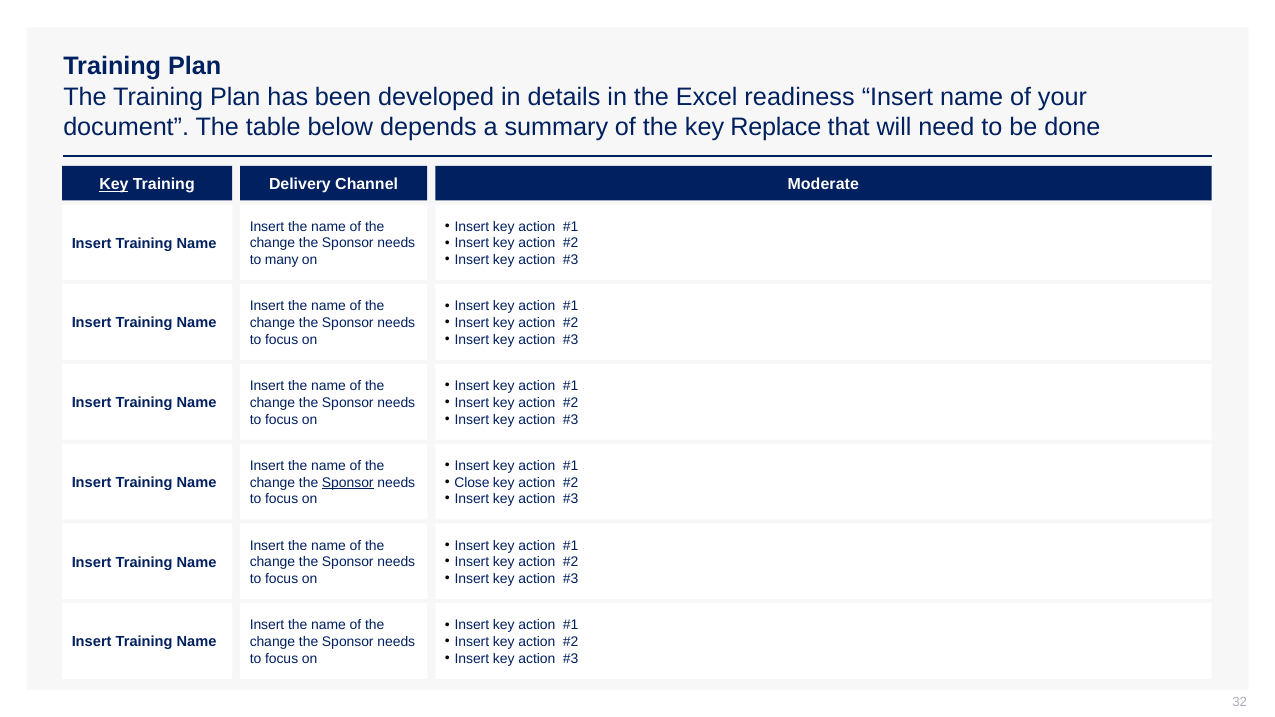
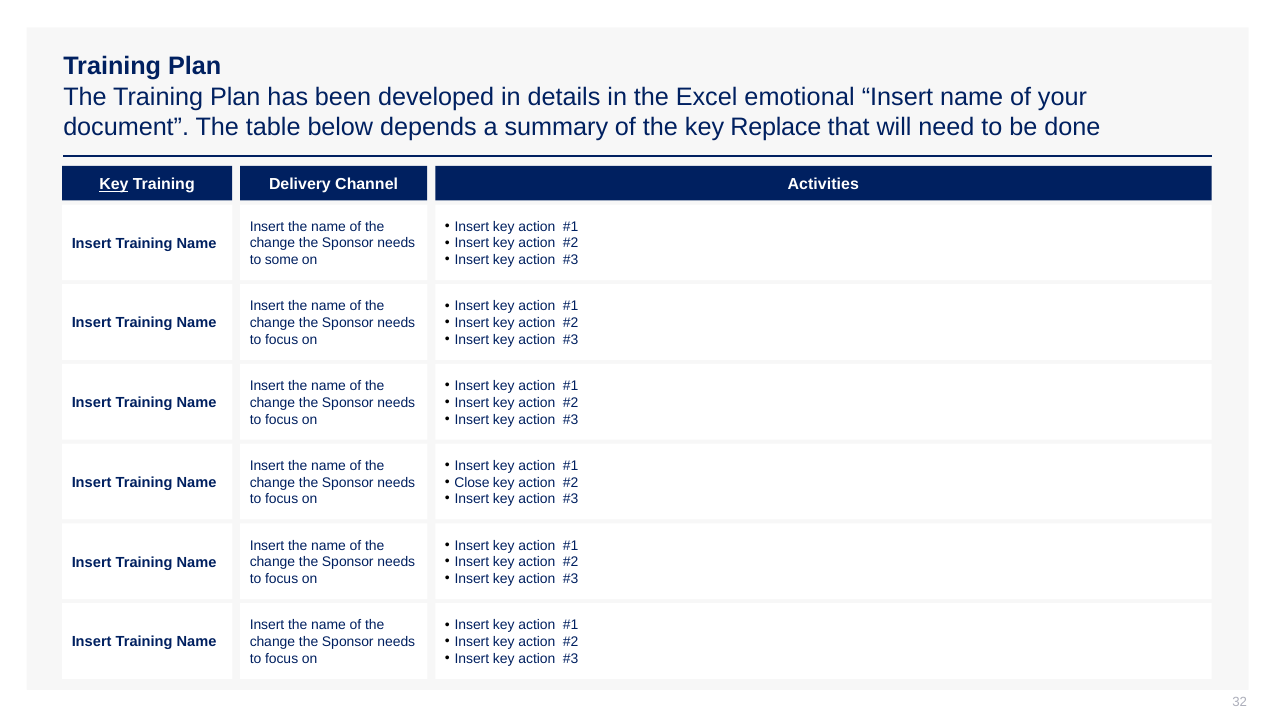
readiness: readiness -> emotional
Moderate: Moderate -> Activities
many: many -> some
Sponsor at (348, 483) underline: present -> none
